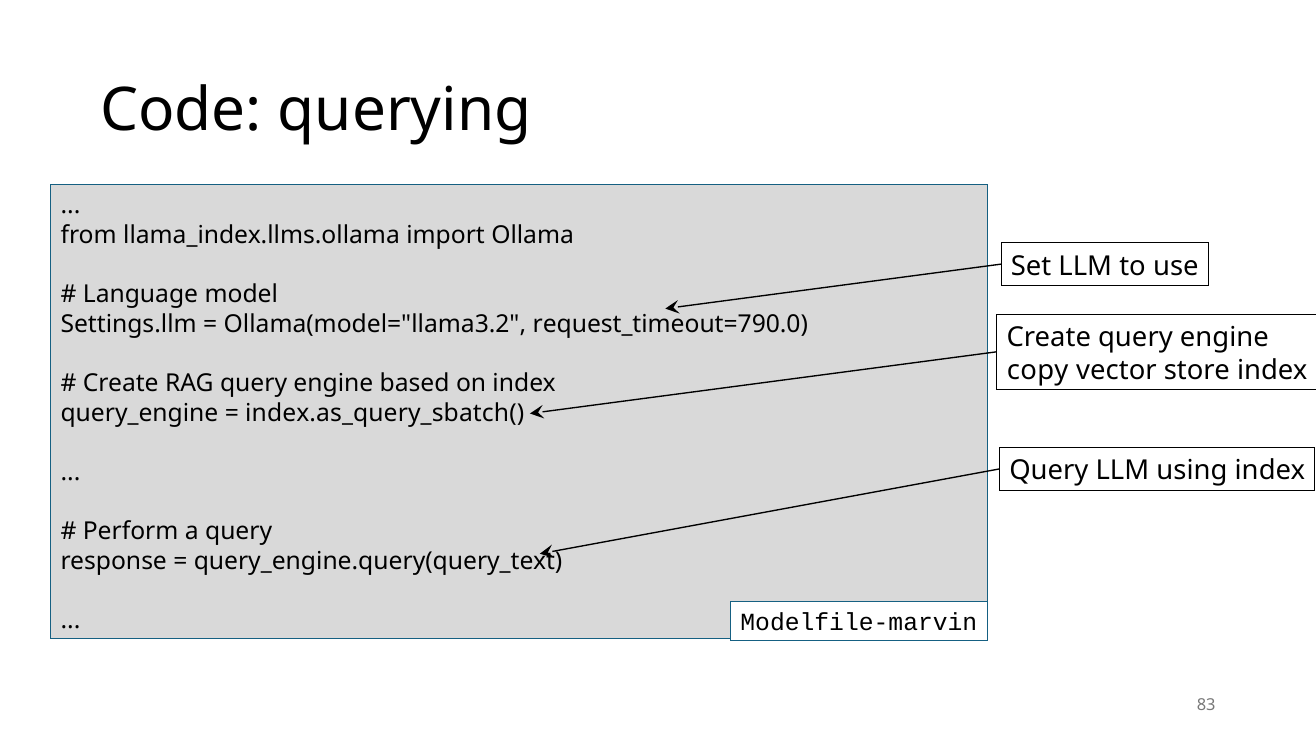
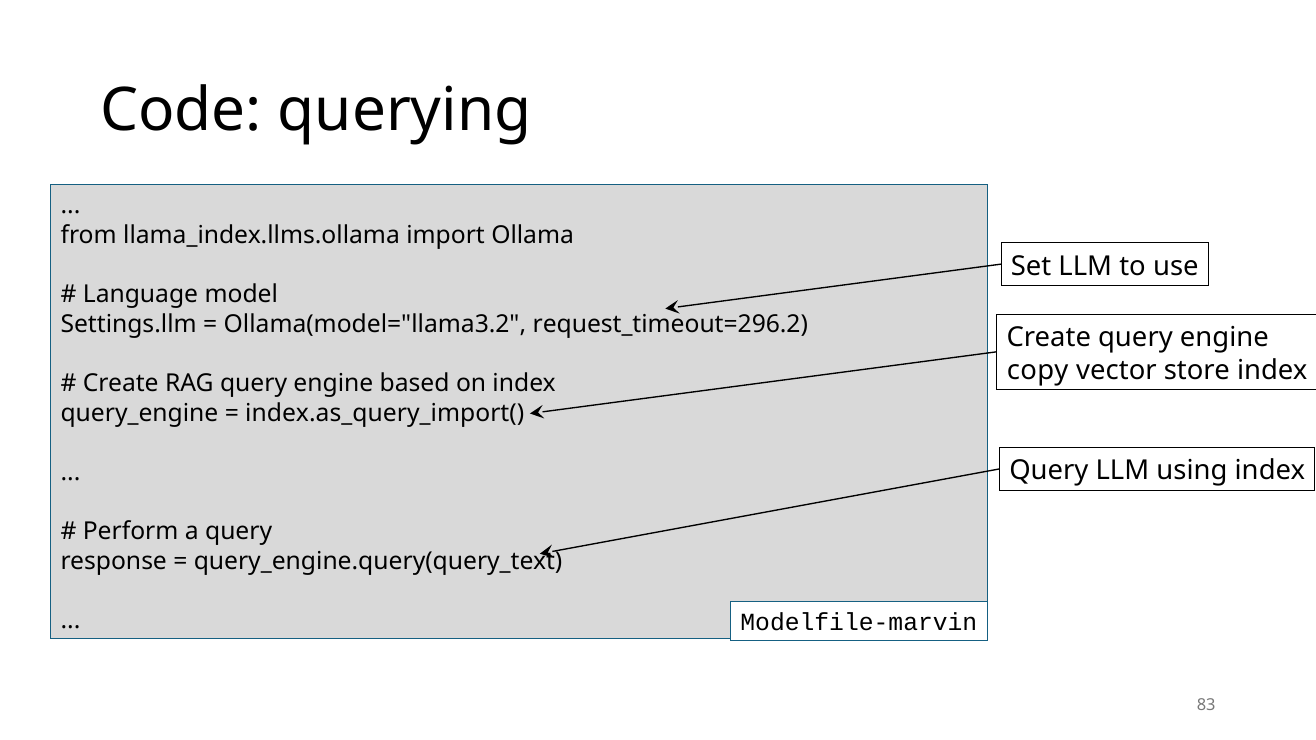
request_timeout=790.0: request_timeout=790.0 -> request_timeout=296.2
index.as_query_sbatch(: index.as_query_sbatch( -> index.as_query_import(
